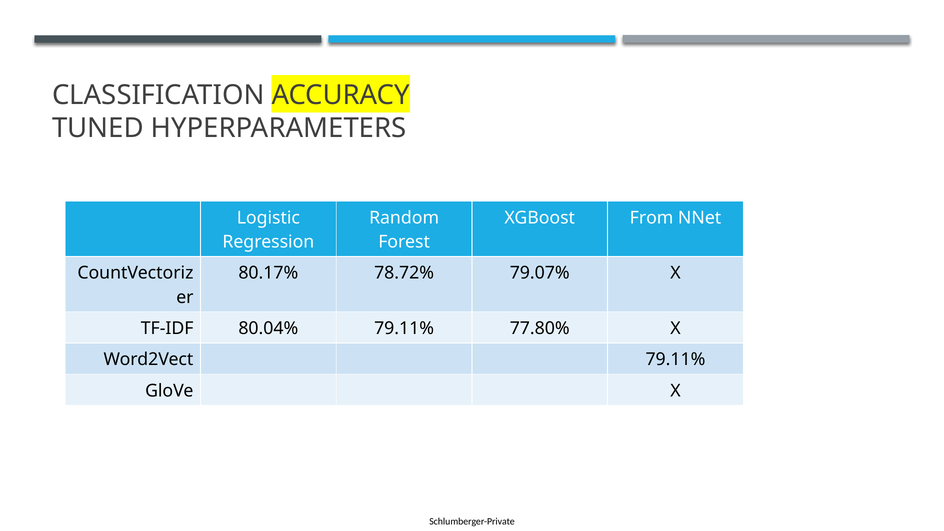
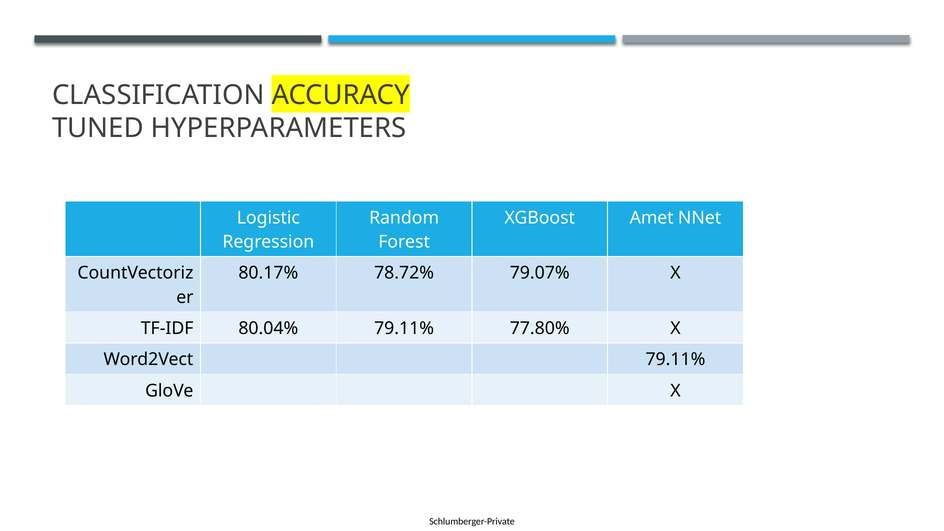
From: From -> Amet
